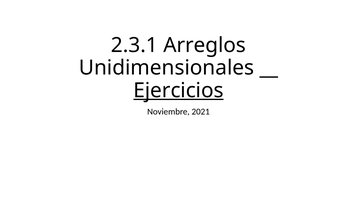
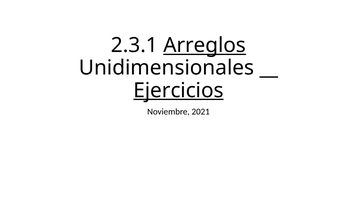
Arreglos underline: none -> present
